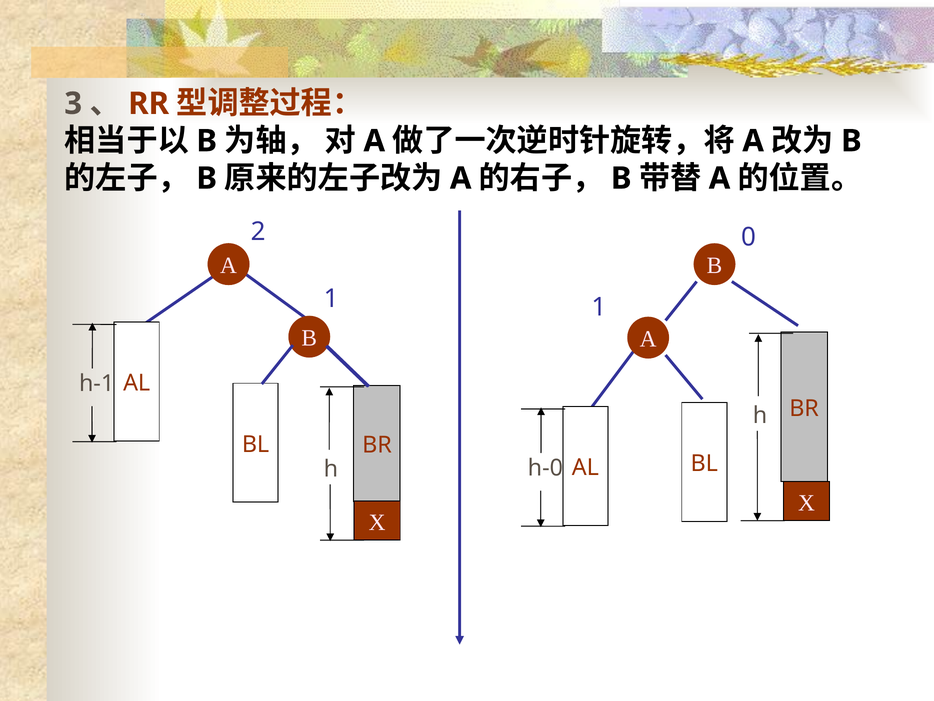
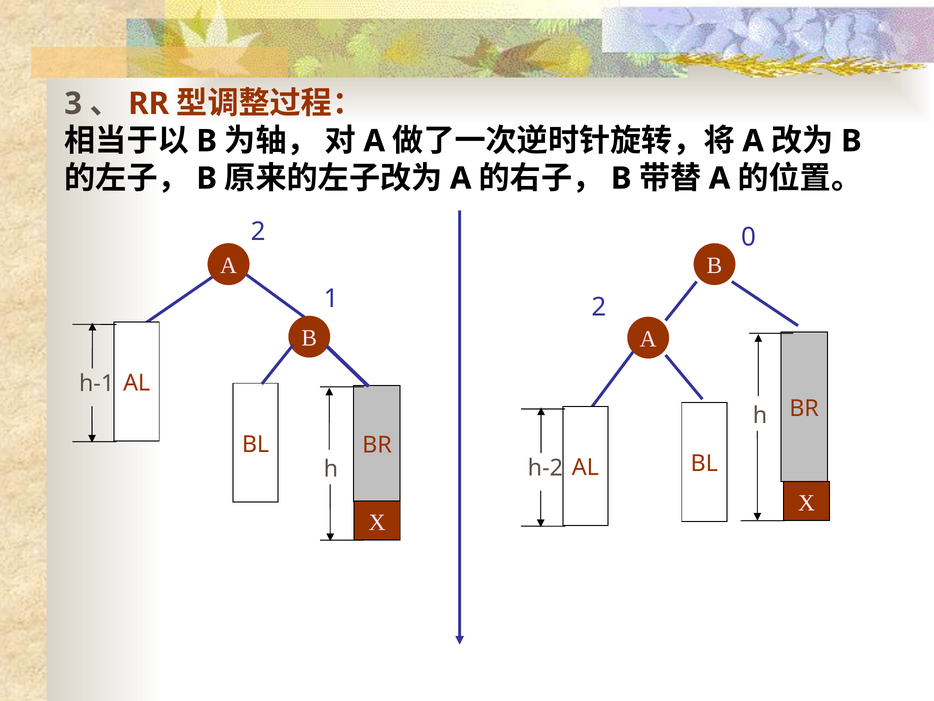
1 1: 1 -> 2
h-0: h-0 -> h-2
